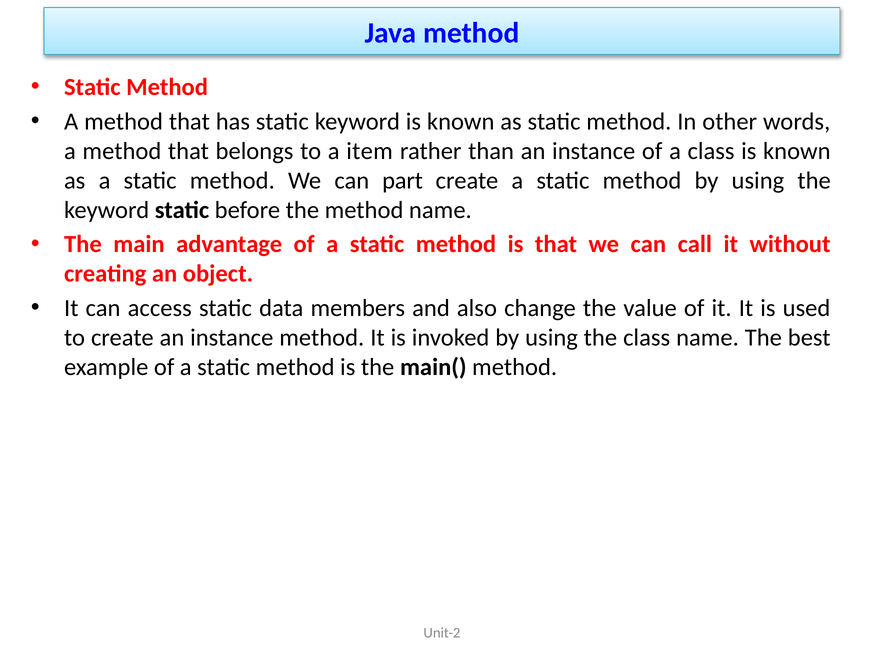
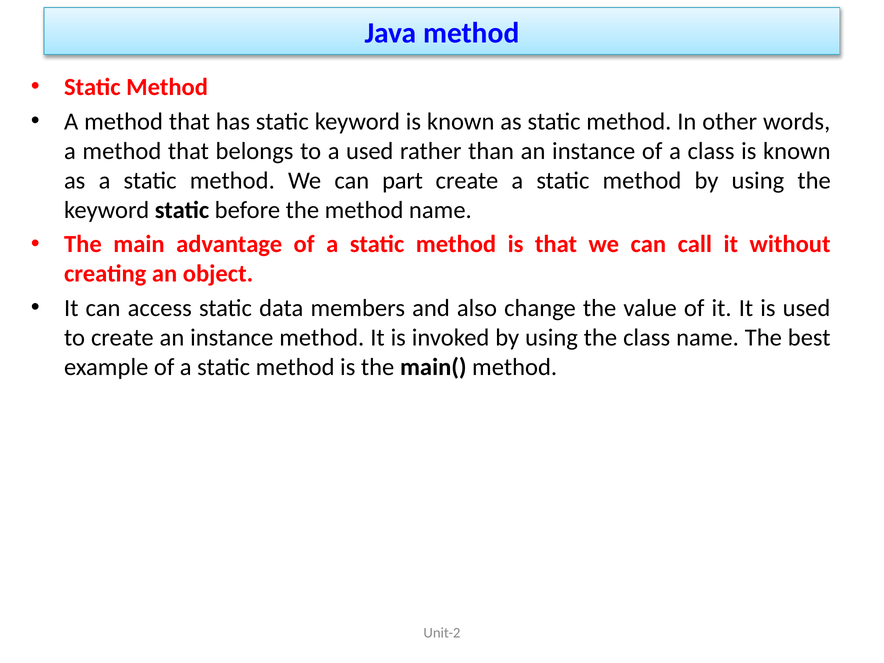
a item: item -> used
